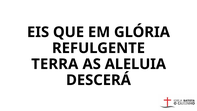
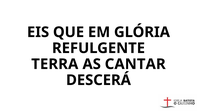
ALELUIA: ALELUIA -> CANTAR
